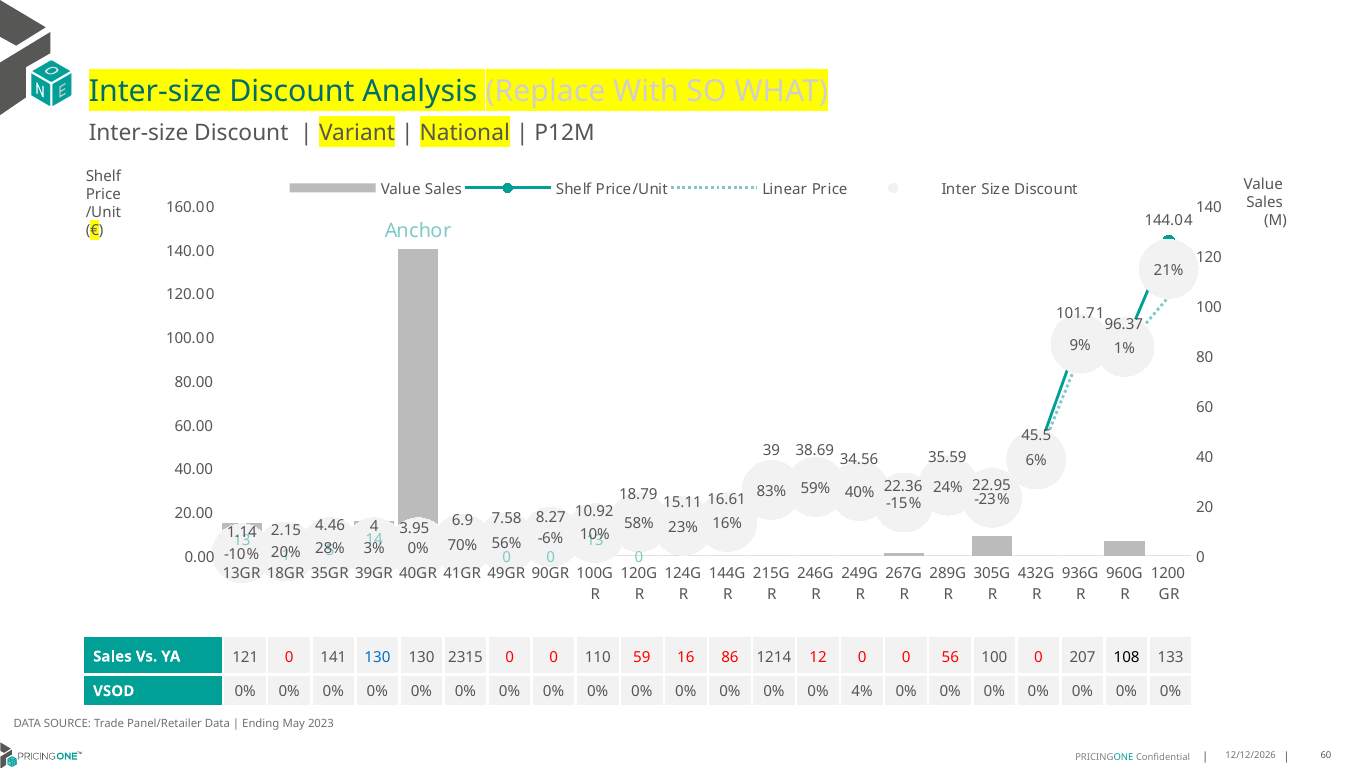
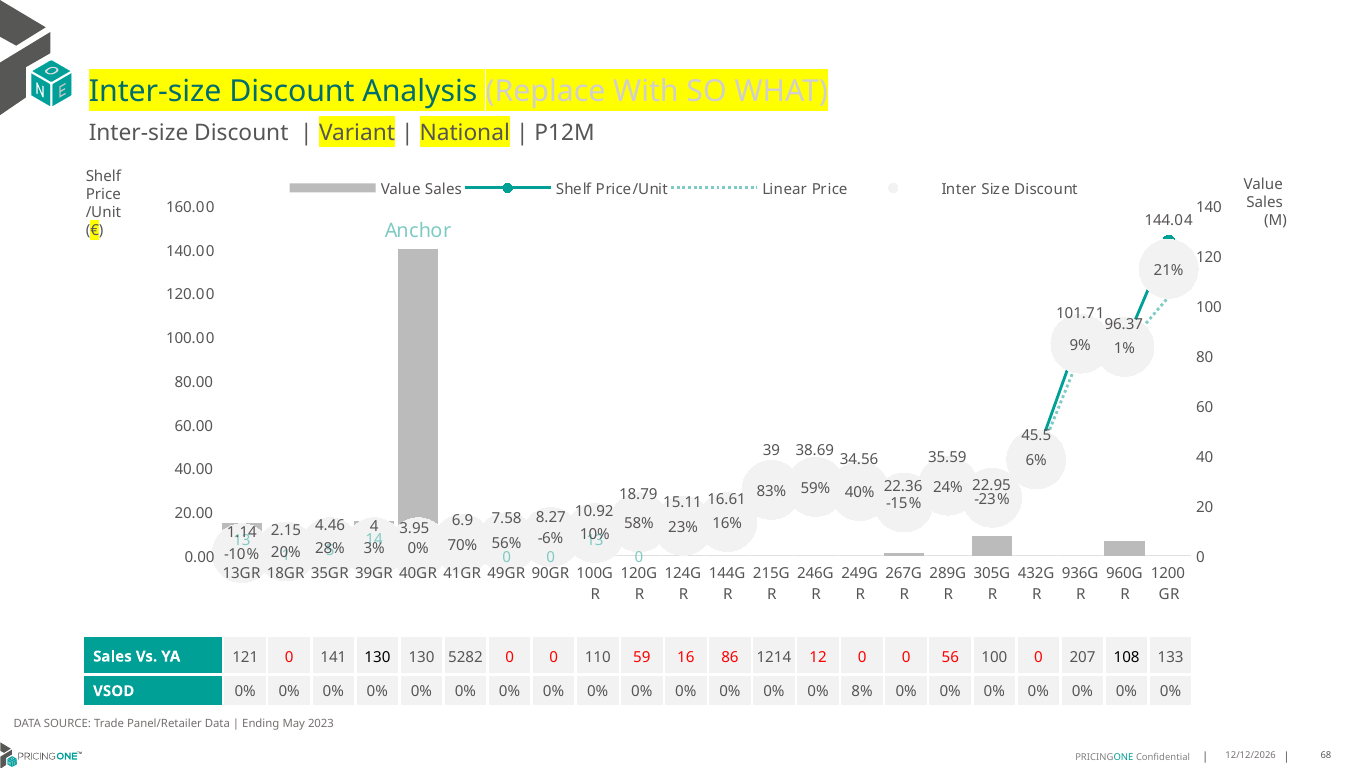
130 at (377, 657) colour: blue -> black
2315: 2315 -> 5282
4%: 4% -> 8%
60 at (1326, 755): 60 -> 68
